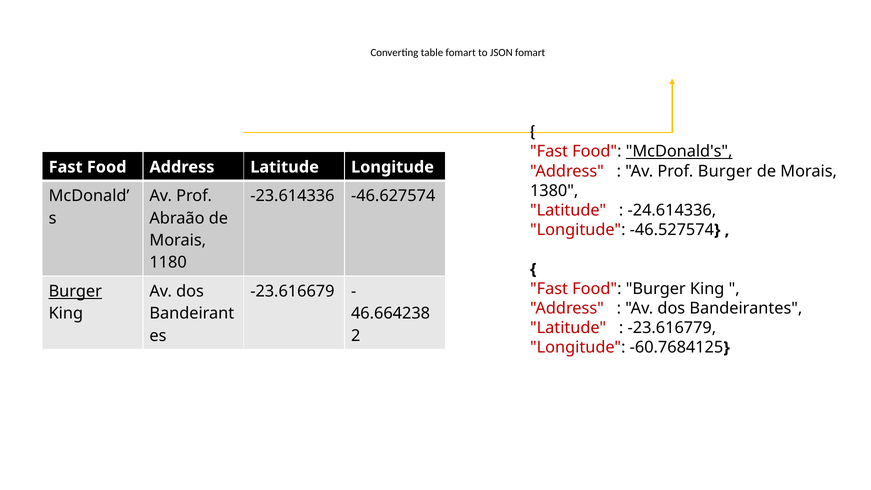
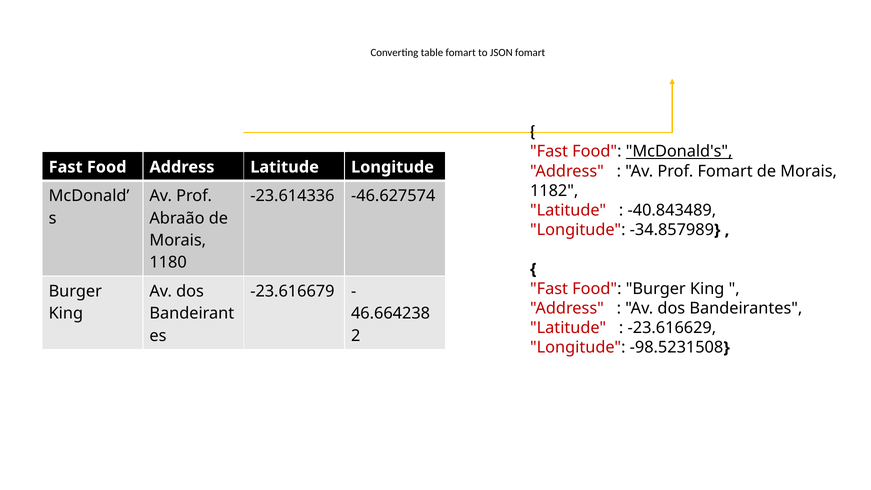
Prof Burger: Burger -> Fomart
1380: 1380 -> 1182
-24.614336: -24.614336 -> -40.843489
-46.527574: -46.527574 -> -34.857989
Burger at (75, 291) underline: present -> none
-23.616779: -23.616779 -> -23.616629
-60.7684125: -60.7684125 -> -98.5231508
